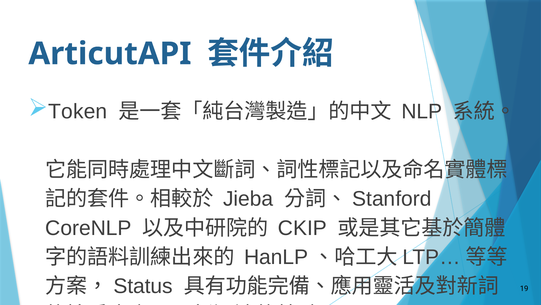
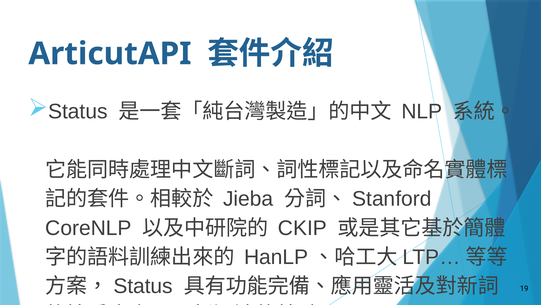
Token at (78, 111): Token -> Status
